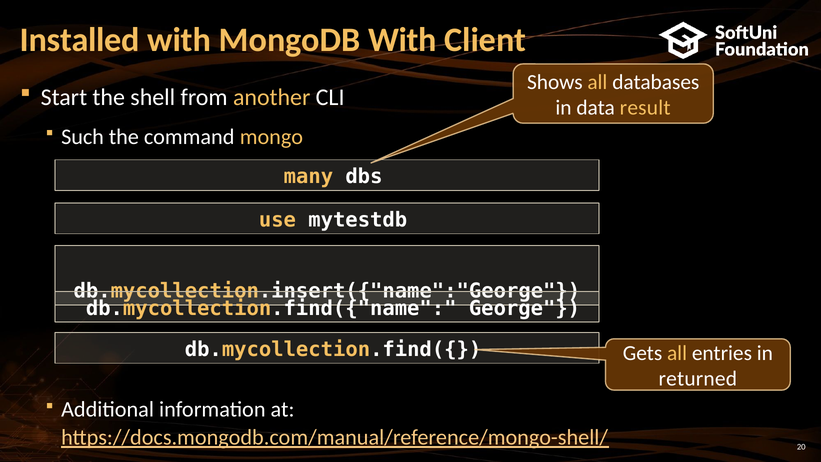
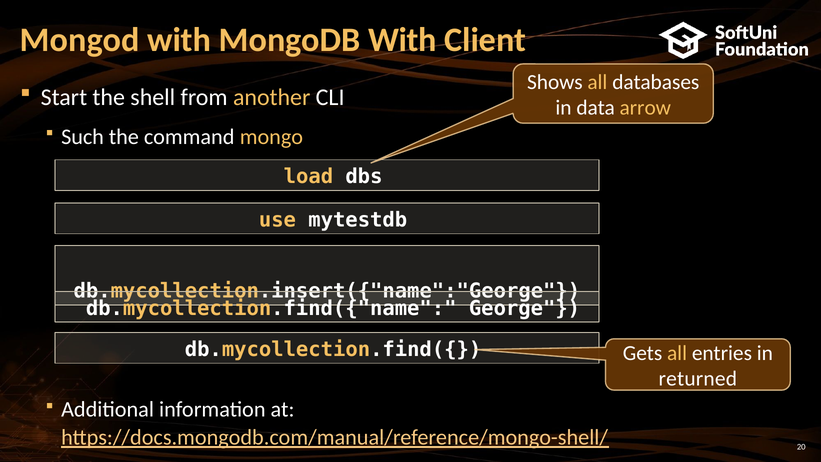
Installed: Installed -> Mongod
result: result -> arrow
many: many -> load
